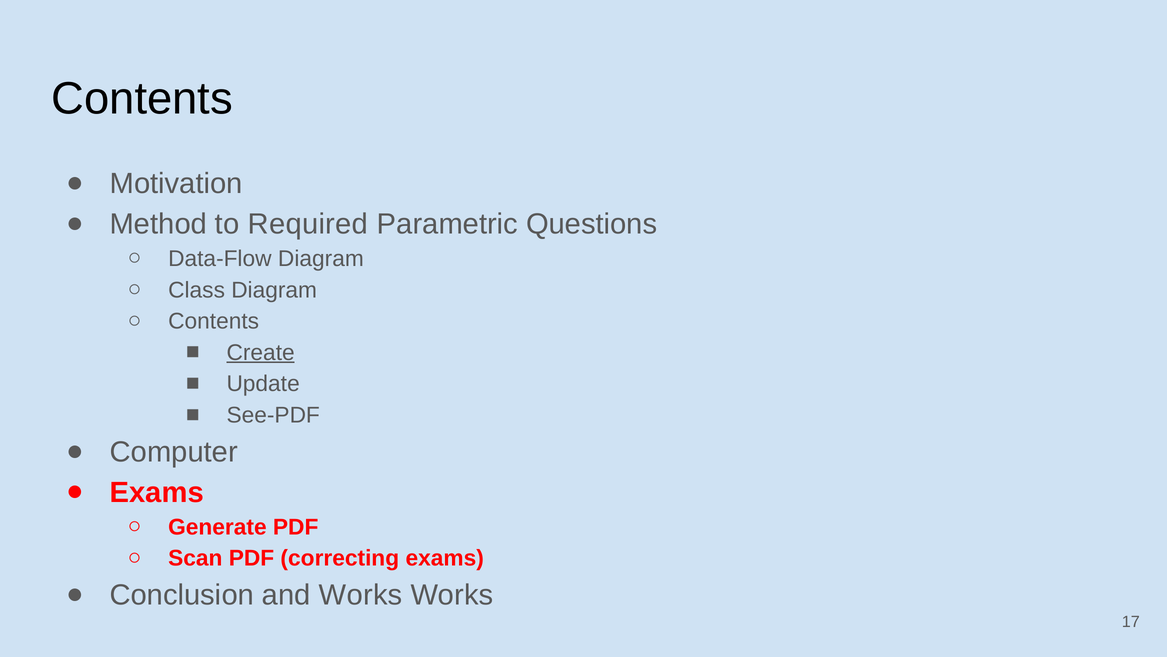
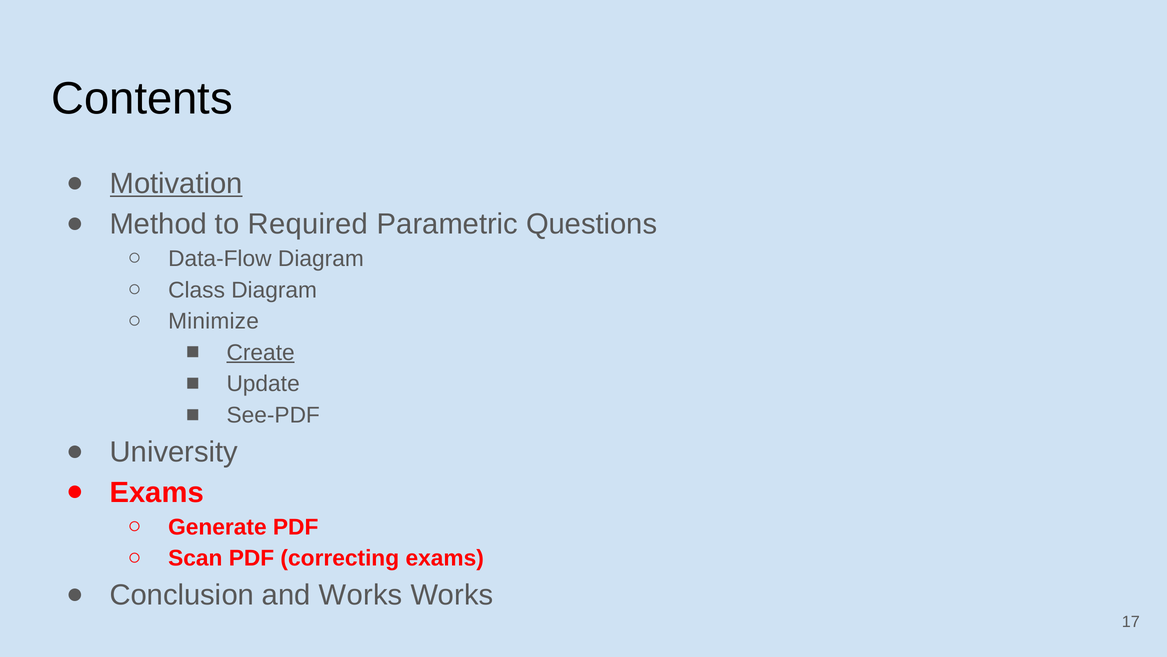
Motivation underline: none -> present
Contents at (214, 321): Contents -> Minimize
Computer: Computer -> University
